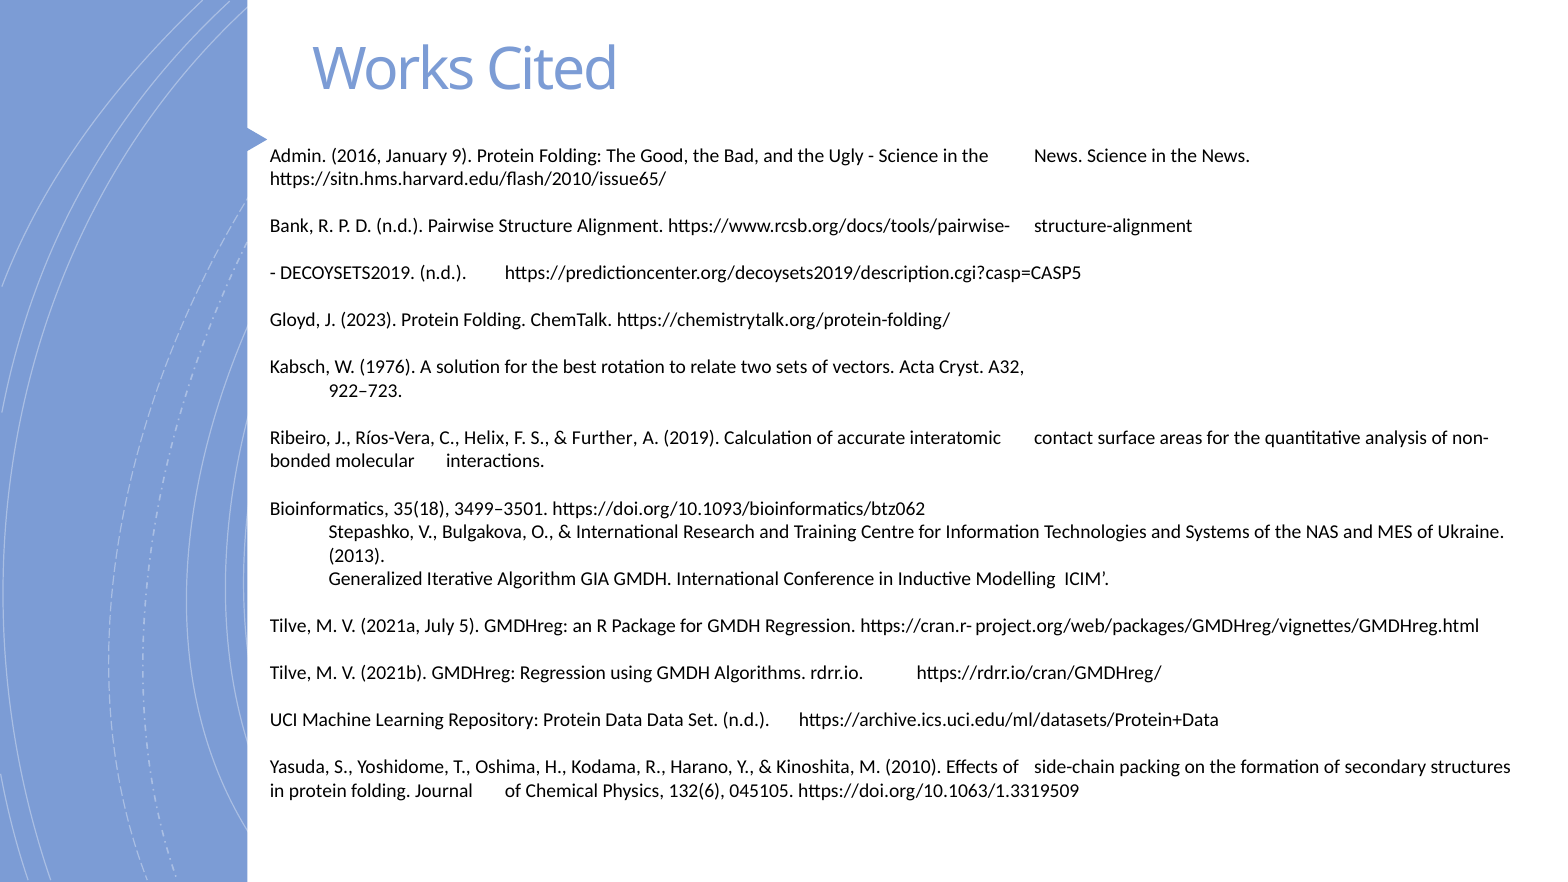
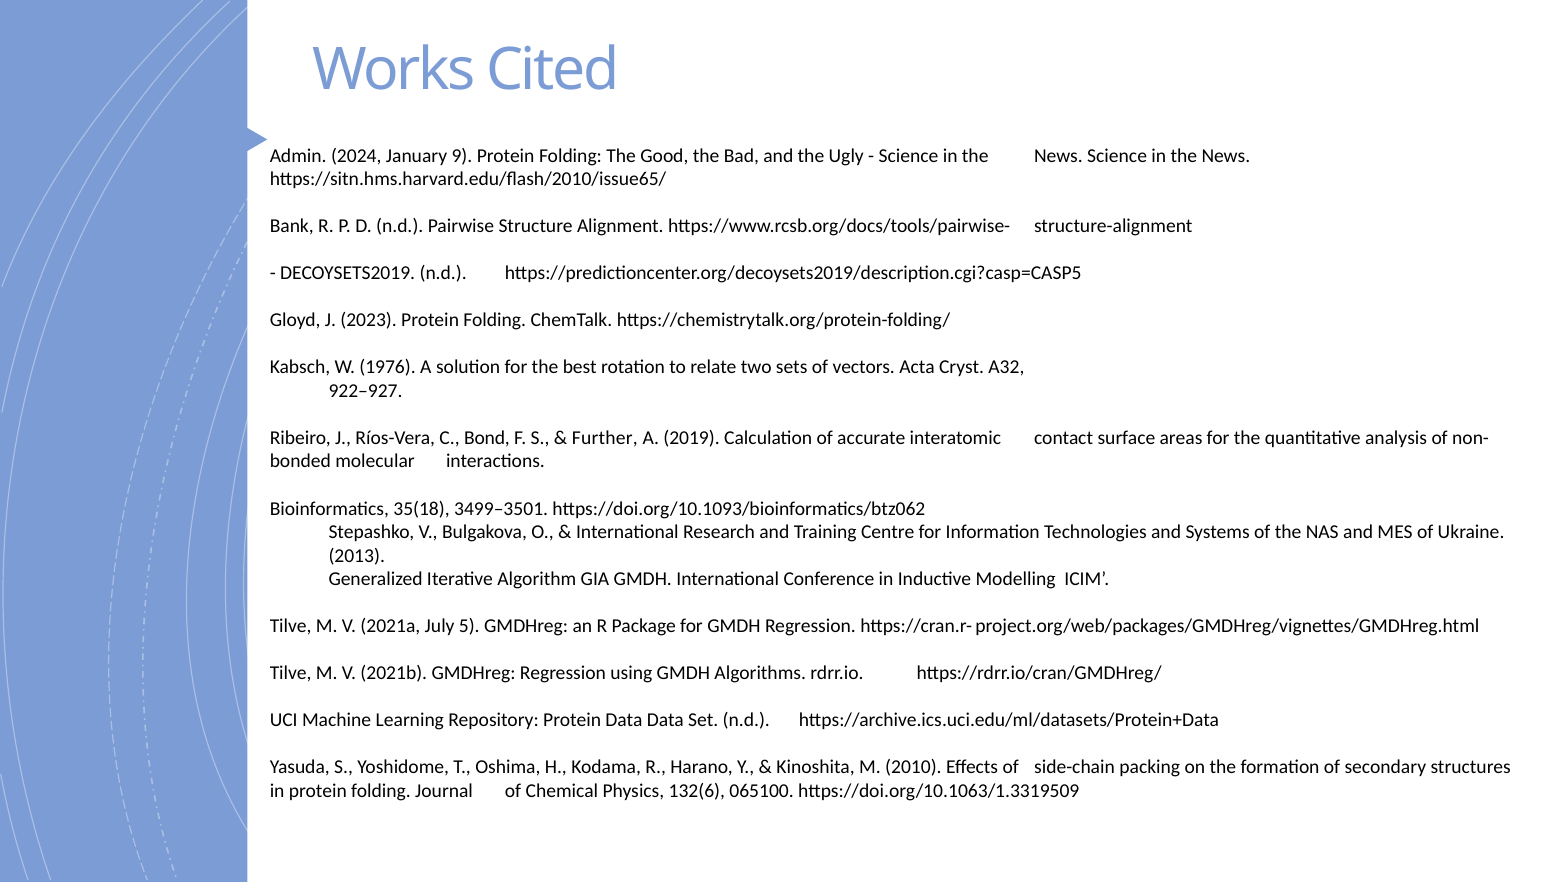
2016: 2016 -> 2024
922–723: 922–723 -> 922–927
Helix: Helix -> Bond
045105: 045105 -> 065100
